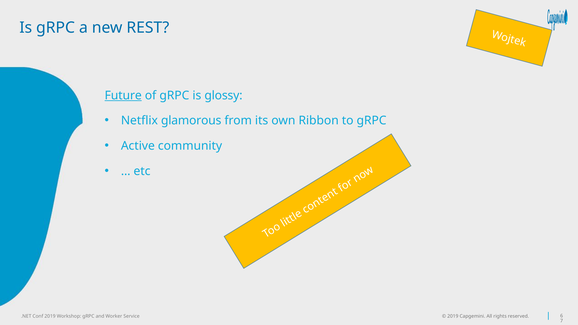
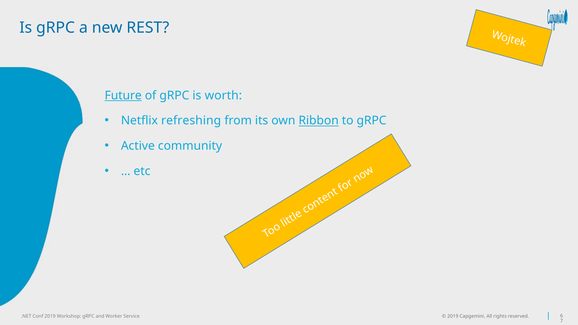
glossy: glossy -> worth
glamorous: glamorous -> refreshing
Ribbon underline: none -> present
